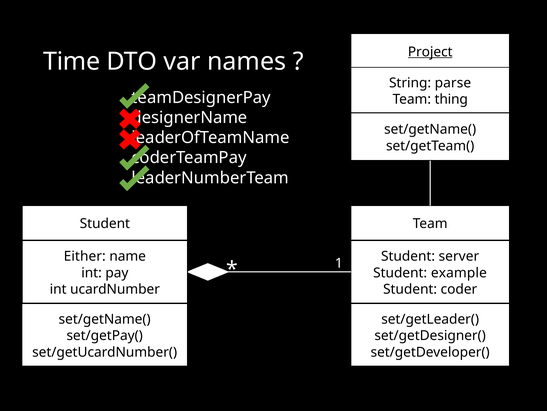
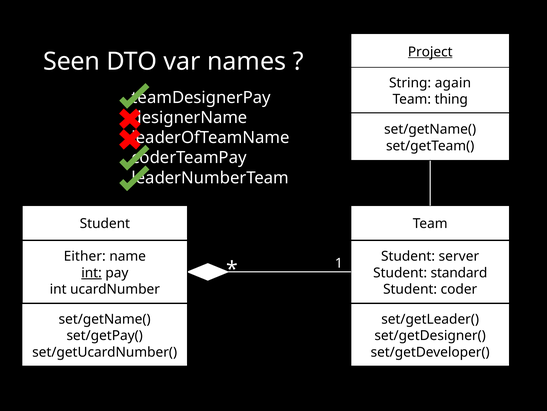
Time: Time -> Seen
parse: parse -> again
example: example -> standard
int at (92, 272) underline: none -> present
